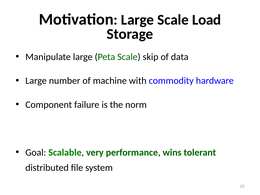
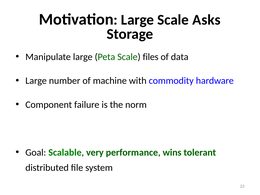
Load: Load -> Asks
skip: skip -> files
